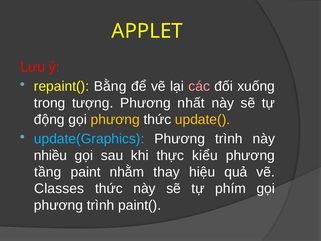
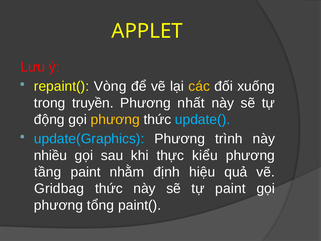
Bằng: Bằng -> Vòng
các colour: pink -> yellow
tượng: tượng -> truyền
update( colour: yellow -> light blue
thay: thay -> định
Classes: Classes -> Gridbag
tự phím: phím -> paint
trình at (101, 205): trình -> tổng
